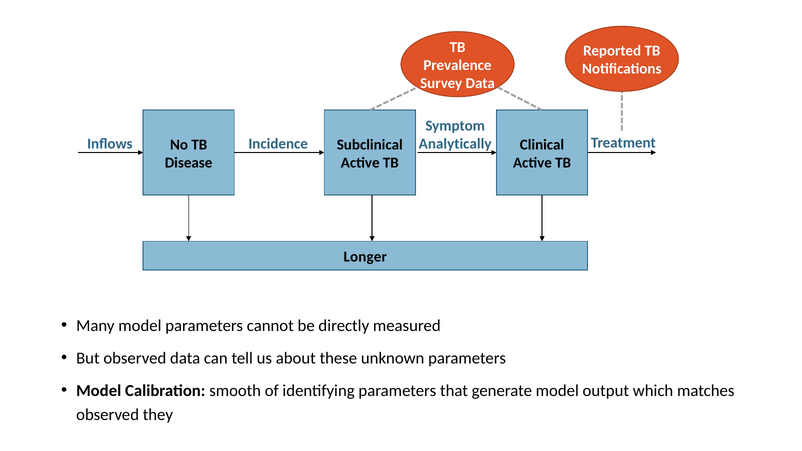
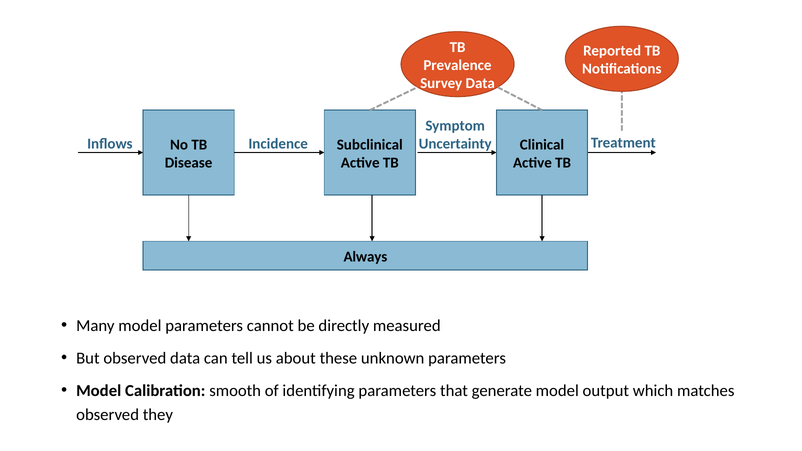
Analytically: Analytically -> Uncertainty
Longer: Longer -> Always
